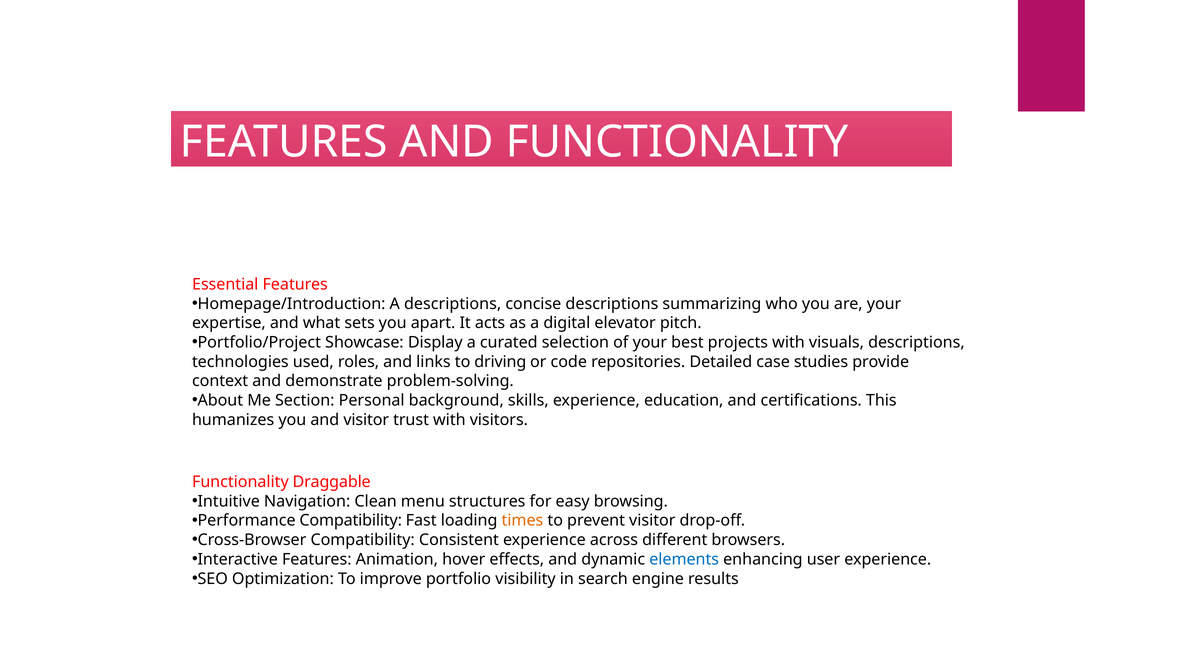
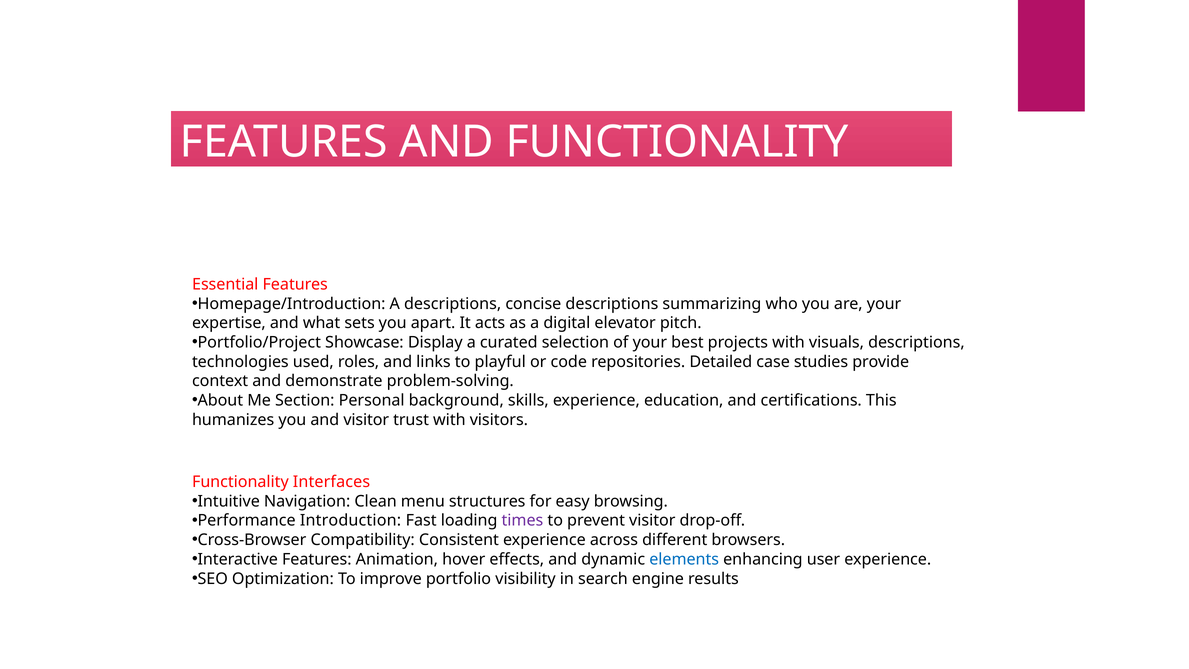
driving: driving -> playful
Draggable: Draggable -> Interfaces
Performance Compatibility: Compatibility -> Introduction
times colour: orange -> purple
